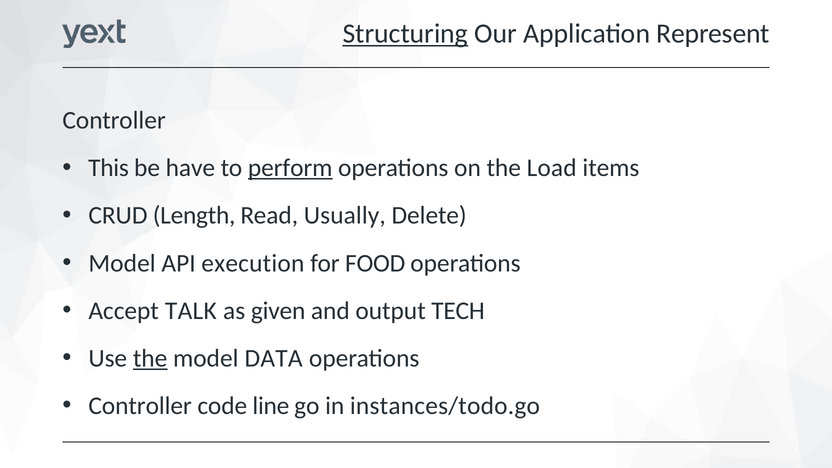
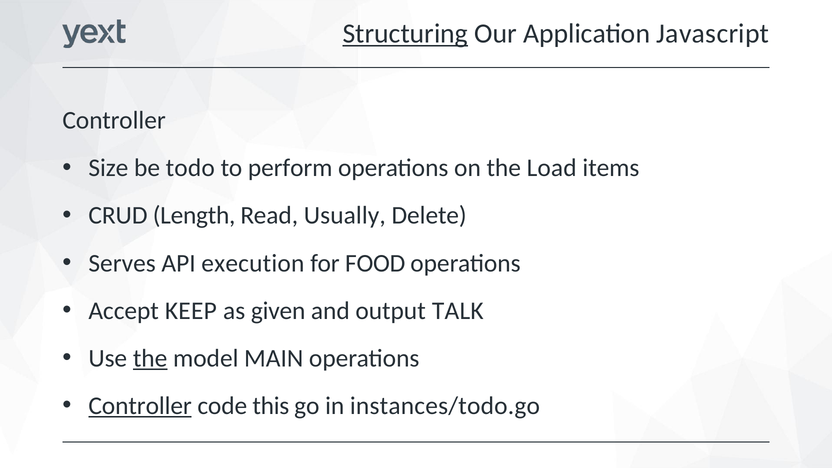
Represent: Represent -> Javascript
This: This -> Size
have: have -> todo
perform underline: present -> none
Model at (122, 263): Model -> Serves
TALK: TALK -> KEEP
TECH: TECH -> TALK
DATA: DATA -> MAIN
Controller at (140, 406) underline: none -> present
line: line -> this
